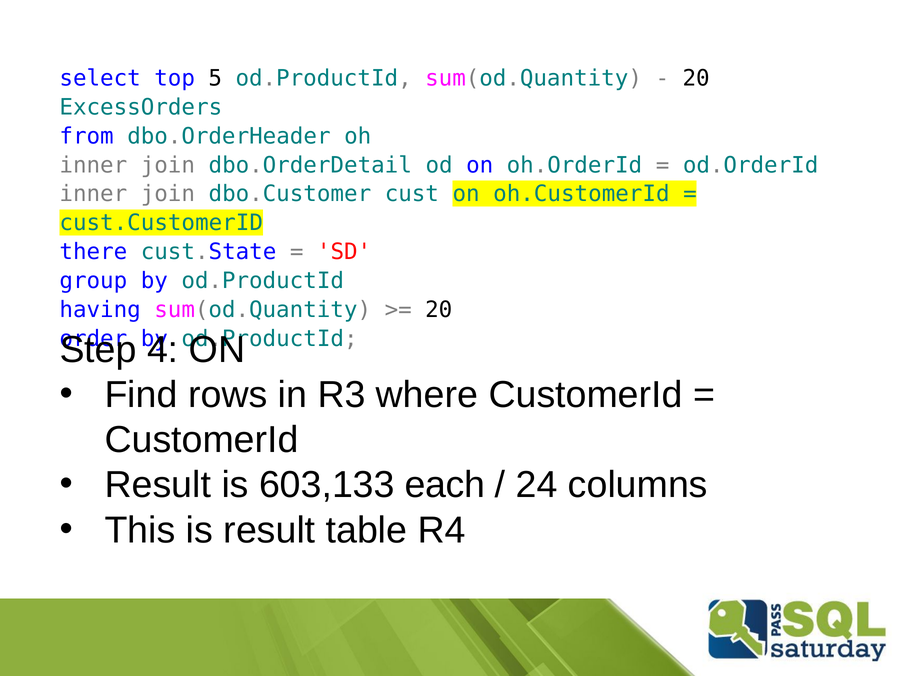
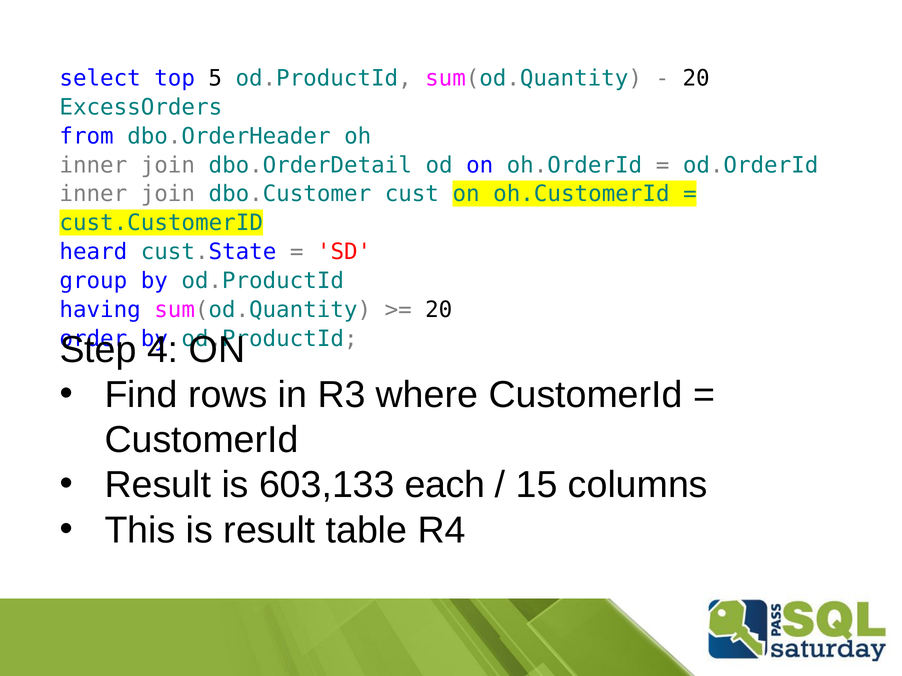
there: there -> heard
24: 24 -> 15
